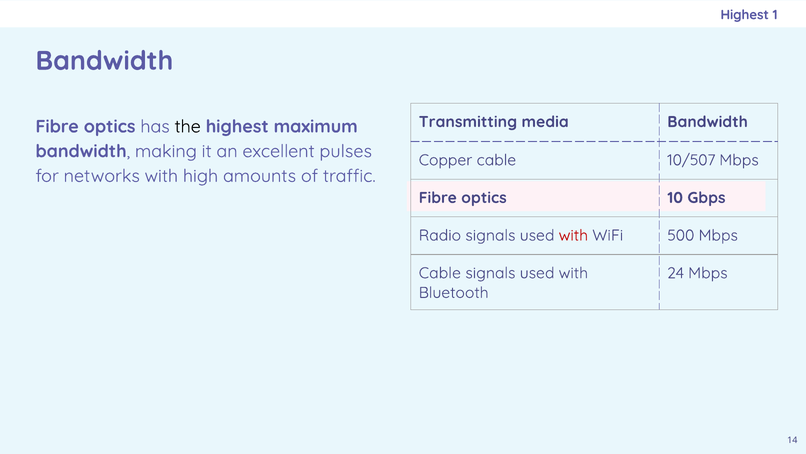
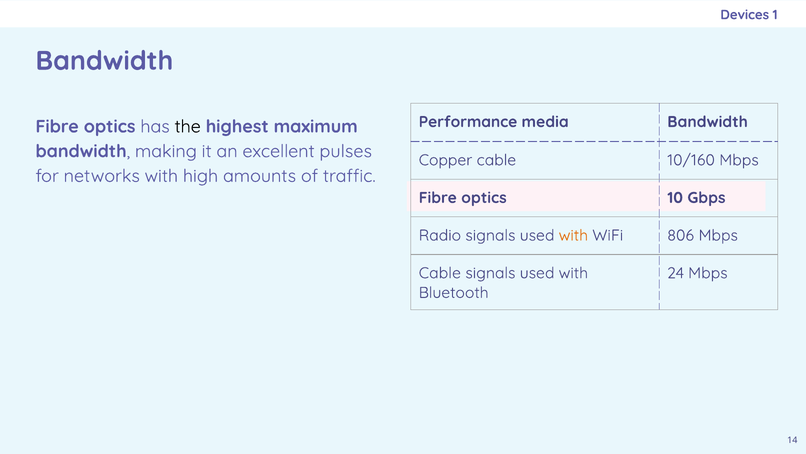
Highest at (745, 15): Highest -> Devices
Transmitting: Transmitting -> Performance
10/507: 10/507 -> 10/160
with at (573, 235) colour: red -> orange
500: 500 -> 806
